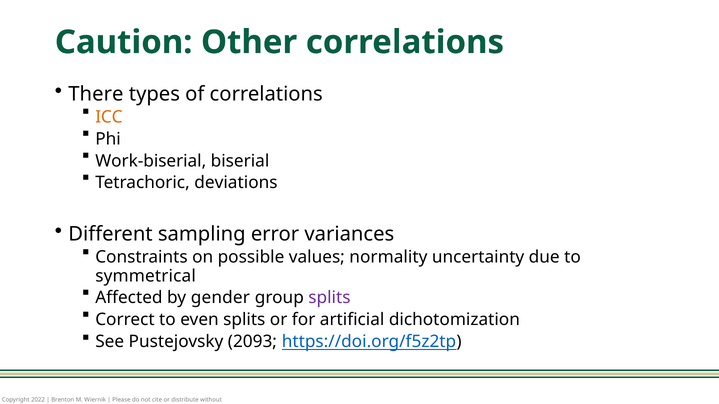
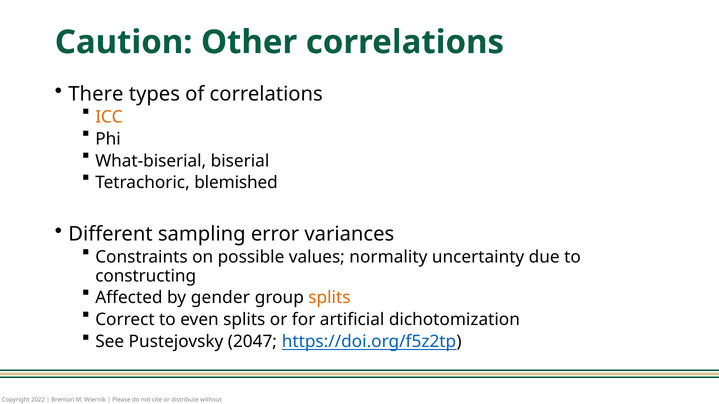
Work-biserial: Work-biserial -> What-biserial
deviations: deviations -> blemished
symmetrical: symmetrical -> constructing
splits at (329, 298) colour: purple -> orange
2093: 2093 -> 2047
